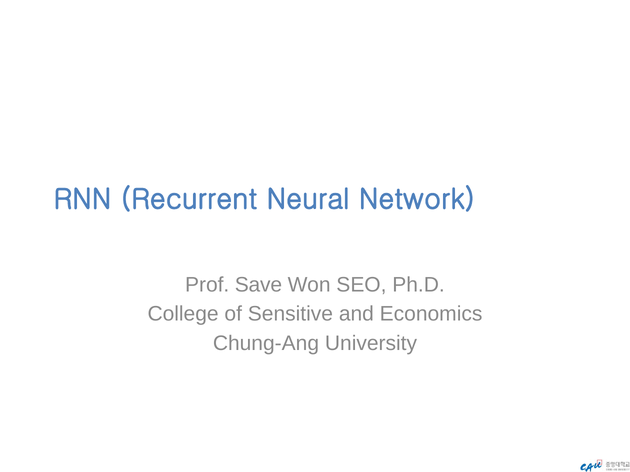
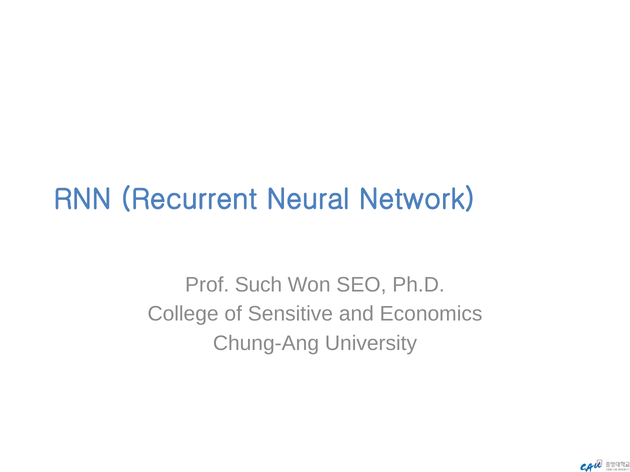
Save: Save -> Such
